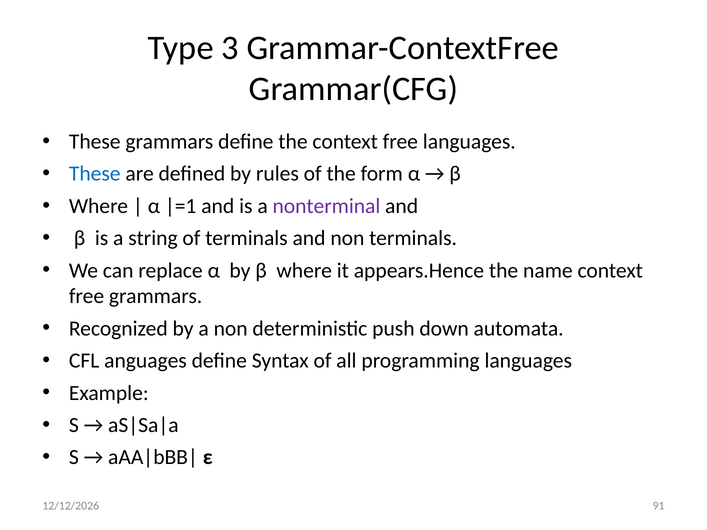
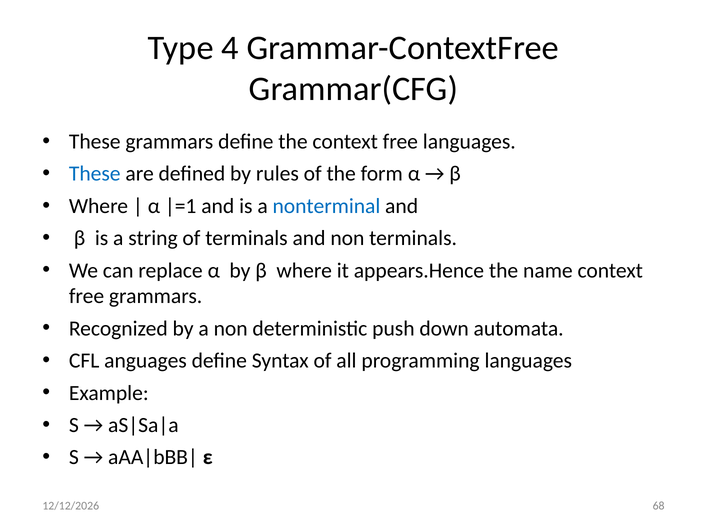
3: 3 -> 4
nonterminal colour: purple -> blue
91: 91 -> 68
